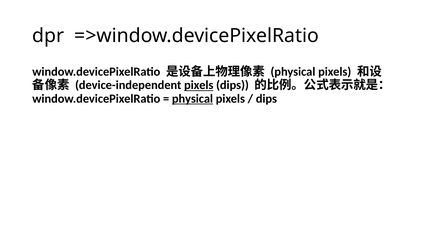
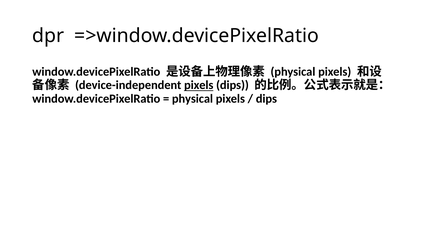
physical at (192, 98) underline: present -> none
